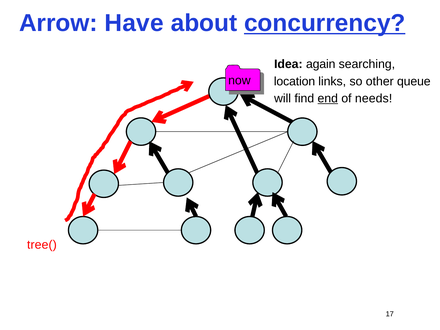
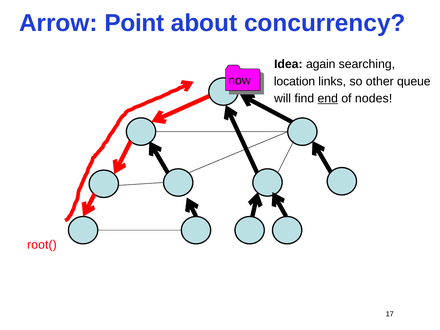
Have: Have -> Point
concurrency underline: present -> none
needs: needs -> nodes
tree(: tree( -> root(
